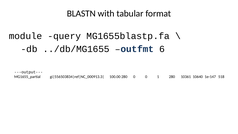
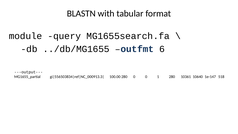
MG1655blastp.fa: MG1655blastp.fa -> MG1655search.fa
